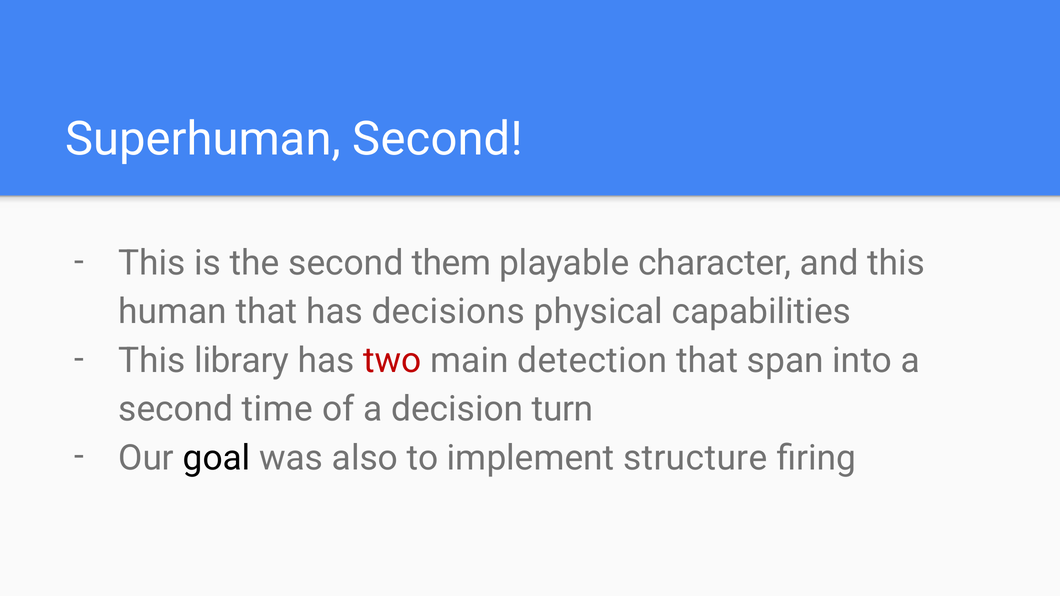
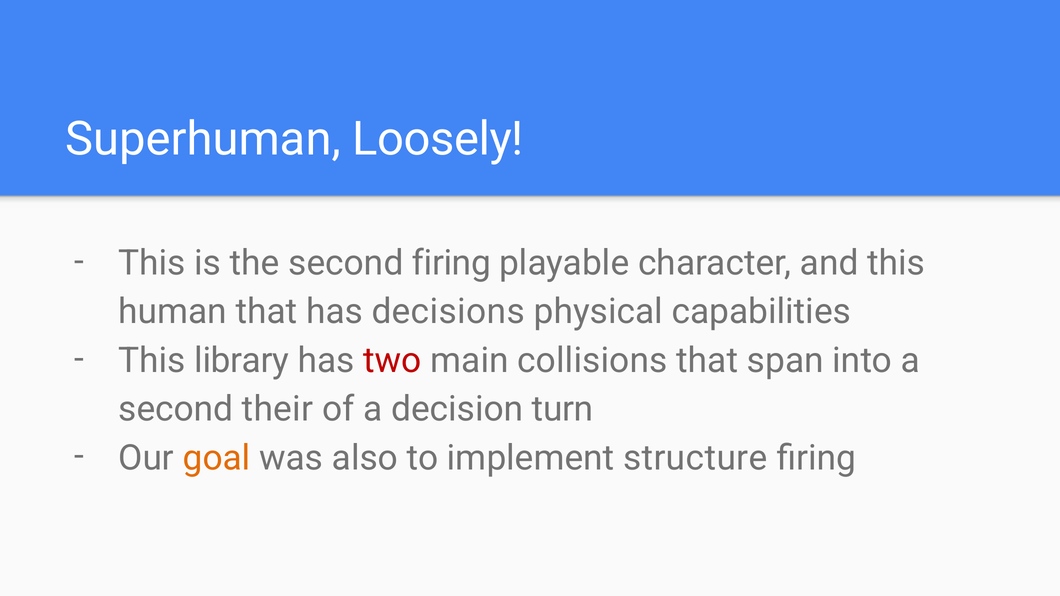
Superhuman Second: Second -> Loosely
second them: them -> firing
detection: detection -> collisions
time: time -> their
goal colour: black -> orange
